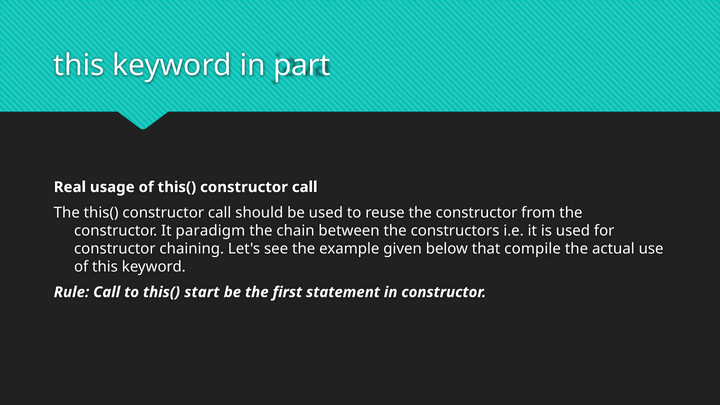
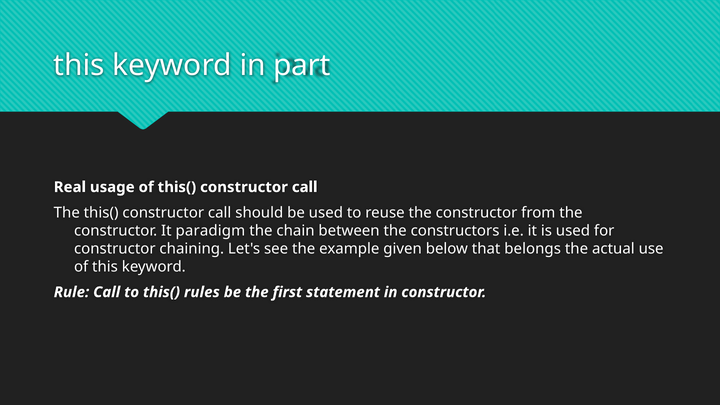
compile: compile -> belongs
start: start -> rules
